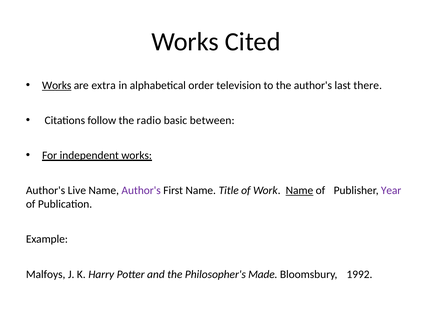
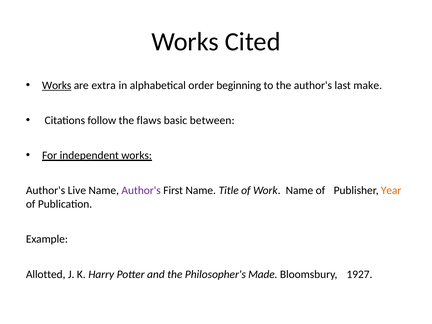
television: television -> beginning
there: there -> make
radio: radio -> flaws
Name at (299, 191) underline: present -> none
Year colour: purple -> orange
Malfoys: Malfoys -> Allotted
1992: 1992 -> 1927
